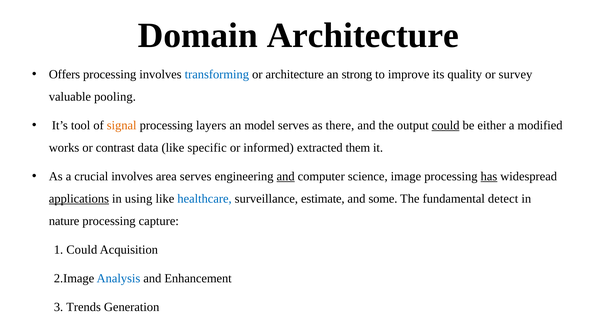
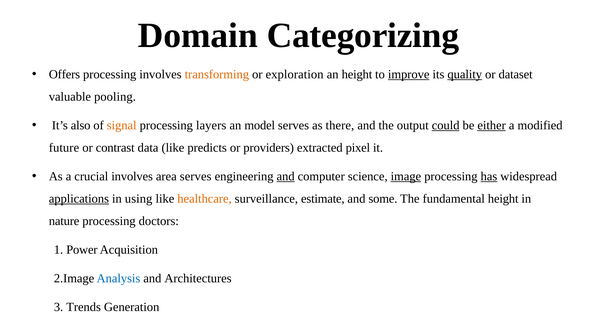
Domain Architecture: Architecture -> Categorizing
transforming colour: blue -> orange
or architecture: architecture -> exploration
an strong: strong -> height
improve underline: none -> present
quality underline: none -> present
survey: survey -> dataset
tool: tool -> also
either underline: none -> present
works: works -> future
specific: specific -> predicts
informed: informed -> providers
them: them -> pixel
image underline: none -> present
healthcare colour: blue -> orange
fundamental detect: detect -> height
capture: capture -> doctors
1 Could: Could -> Power
Enhancement: Enhancement -> Architectures
